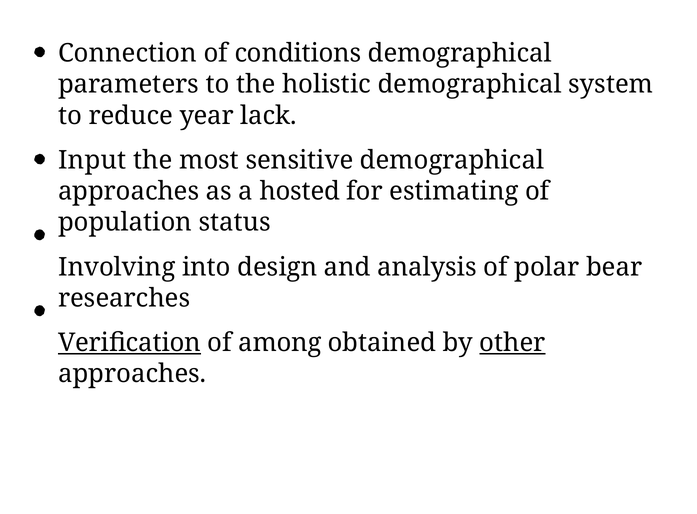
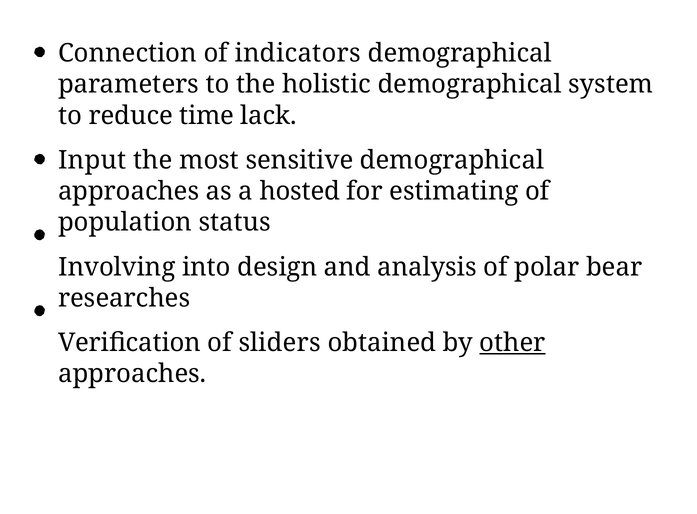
conditions: conditions -> indicators
year: year -> time
Veriﬁcation underline: present -> none
among: among -> sliders
